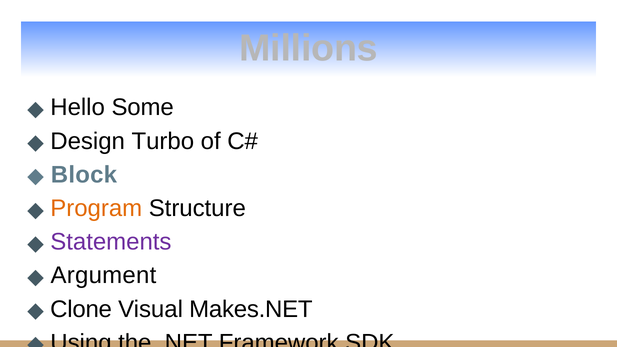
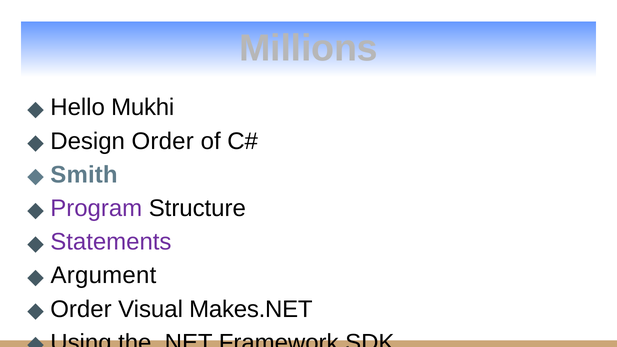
Some: Some -> Mukhi
Design Turbo: Turbo -> Order
Block: Block -> Smith
Program colour: orange -> purple
Clone at (81, 309): Clone -> Order
